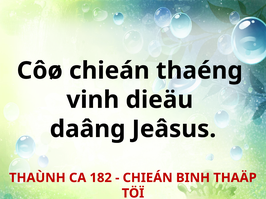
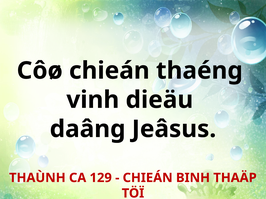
182: 182 -> 129
